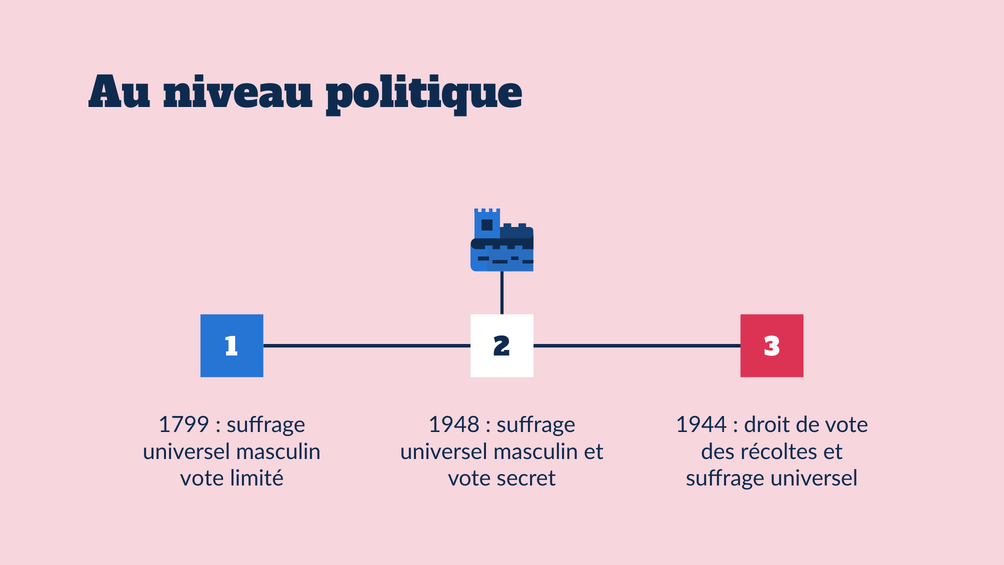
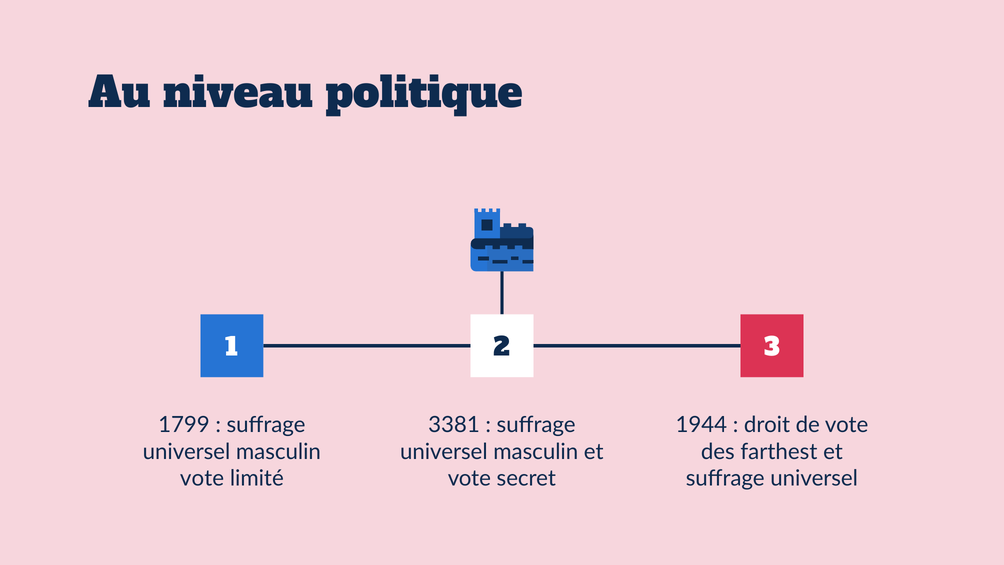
1948: 1948 -> 3381
récoltes: récoltes -> farthest
